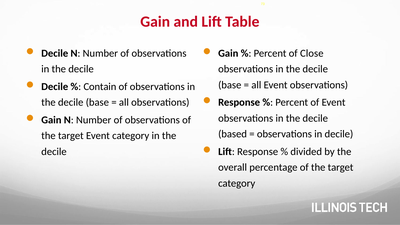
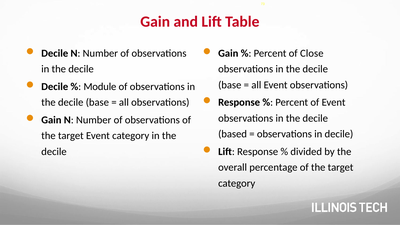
Contain: Contain -> Module
